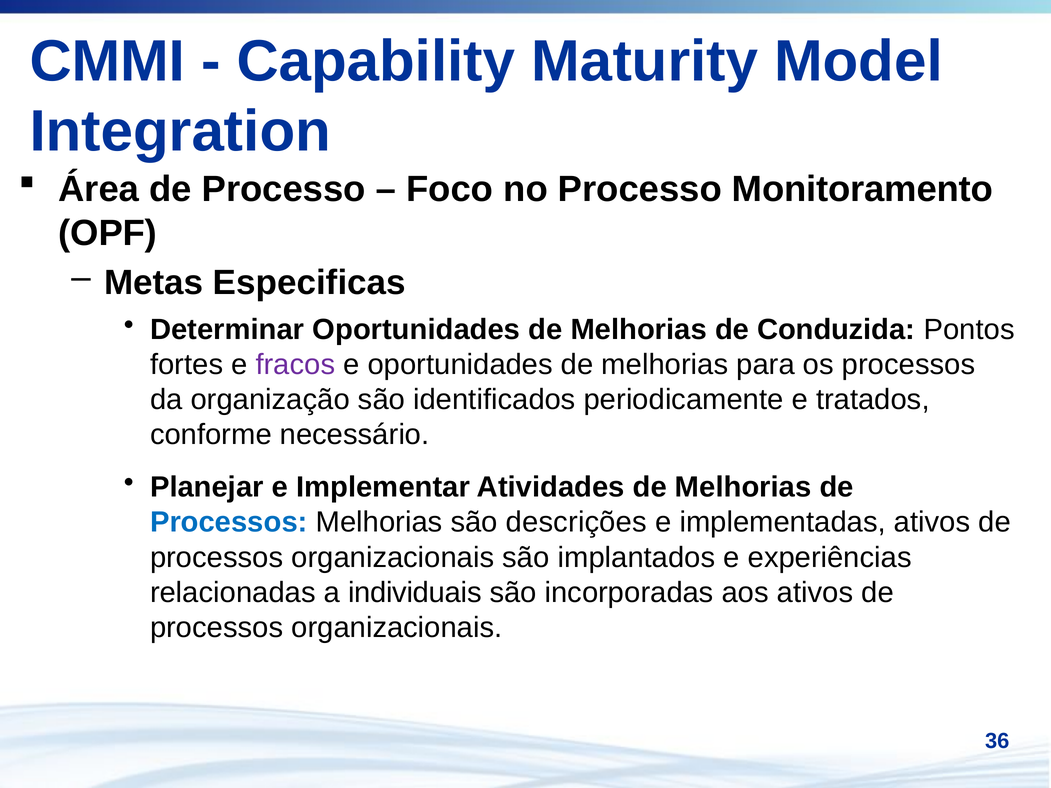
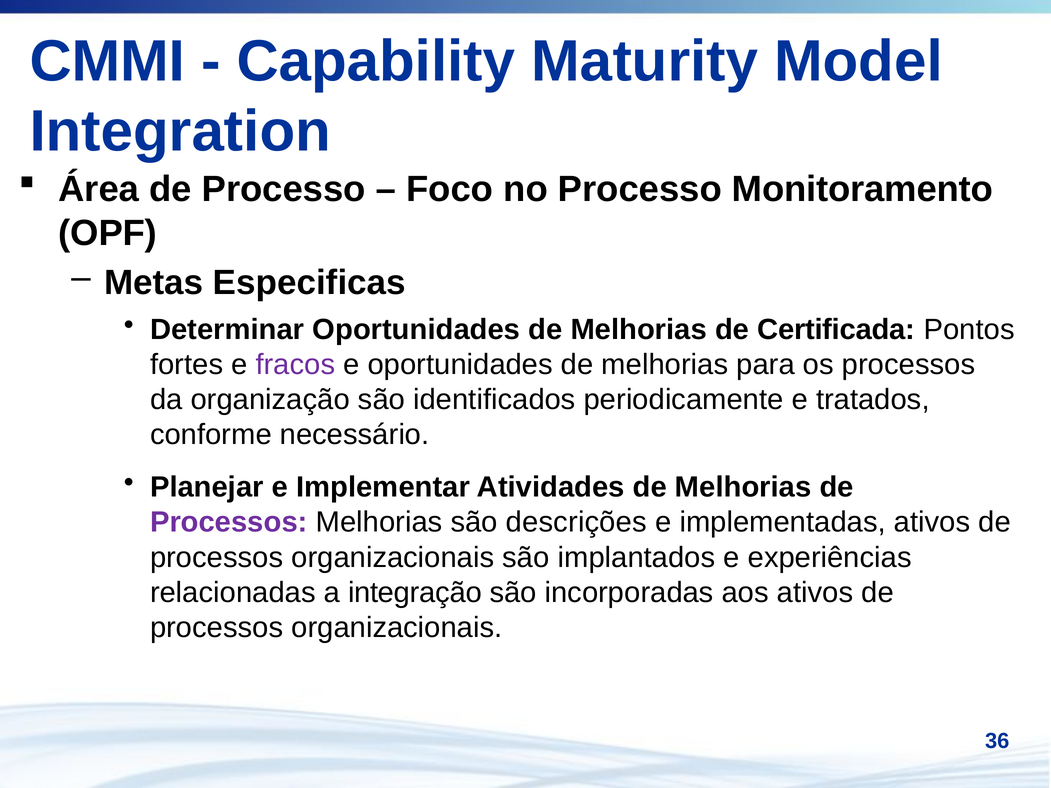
Conduzida: Conduzida -> Certificada
Processos at (229, 523) colour: blue -> purple
individuais: individuais -> integração
